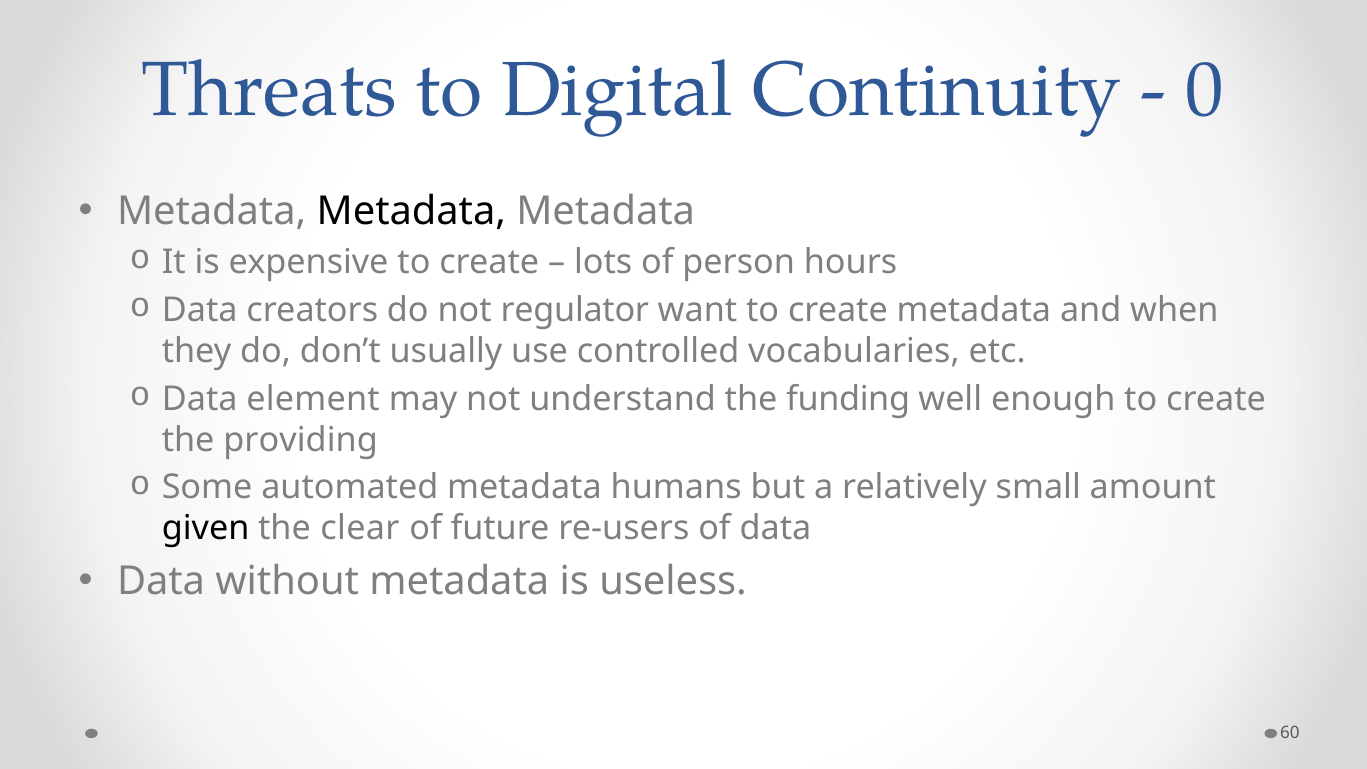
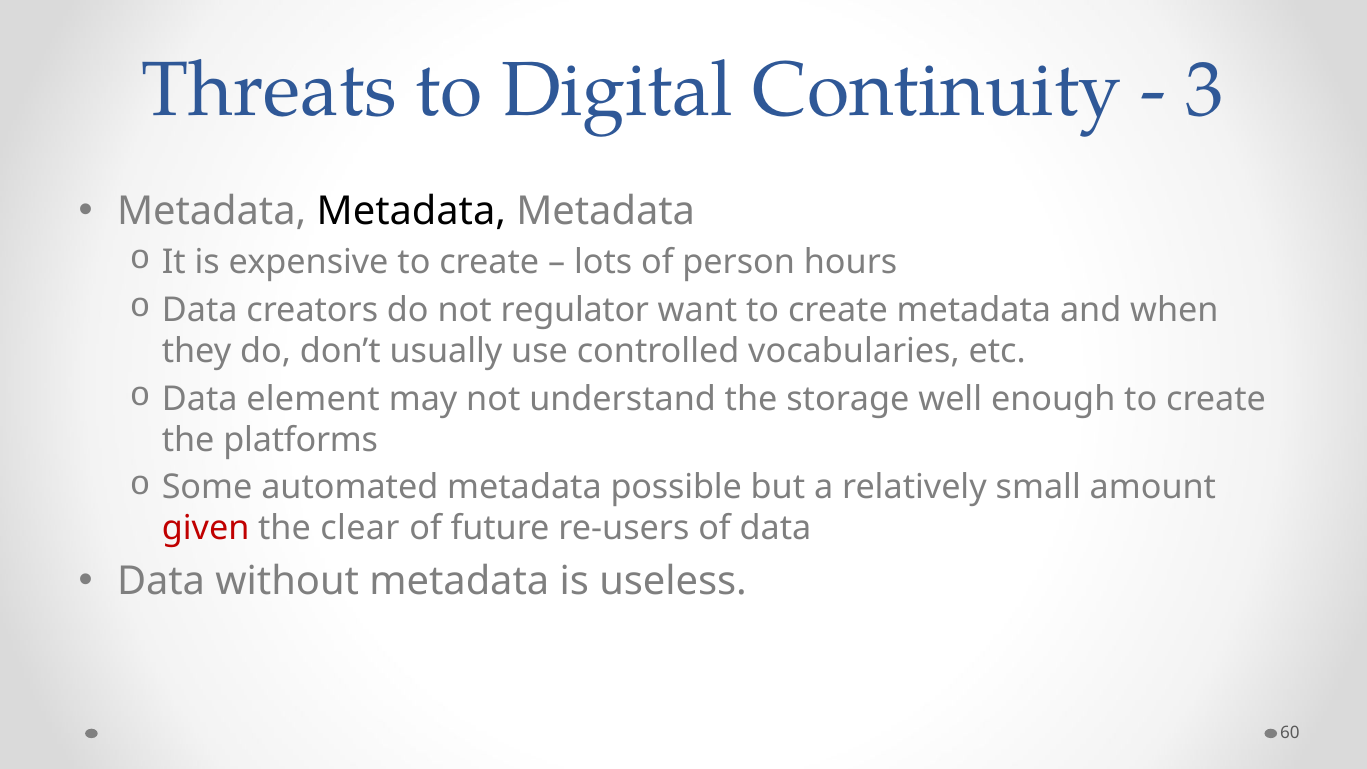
0: 0 -> 3
funding: funding -> storage
providing: providing -> platforms
humans: humans -> possible
given colour: black -> red
